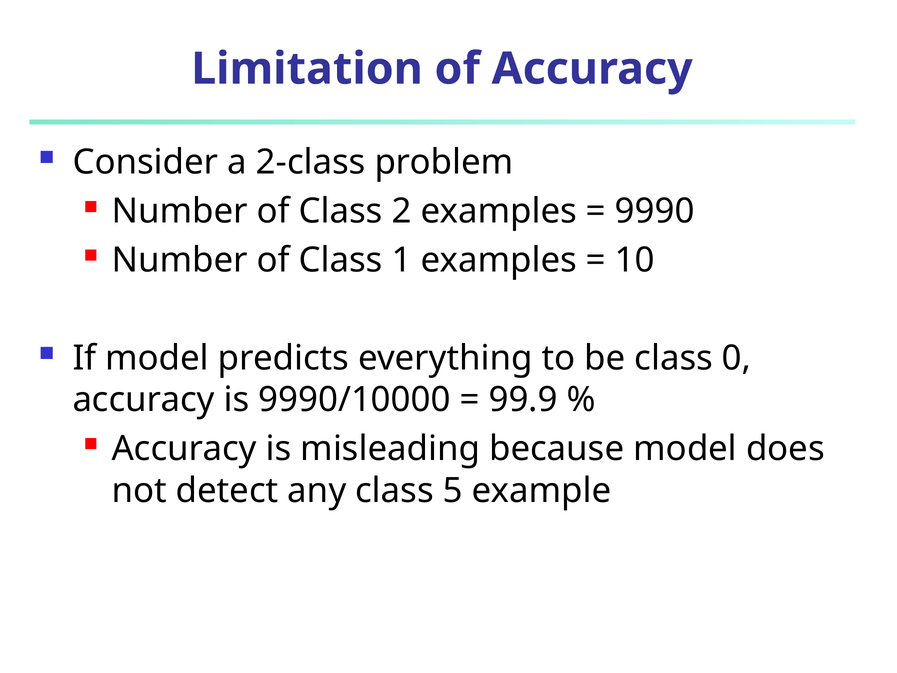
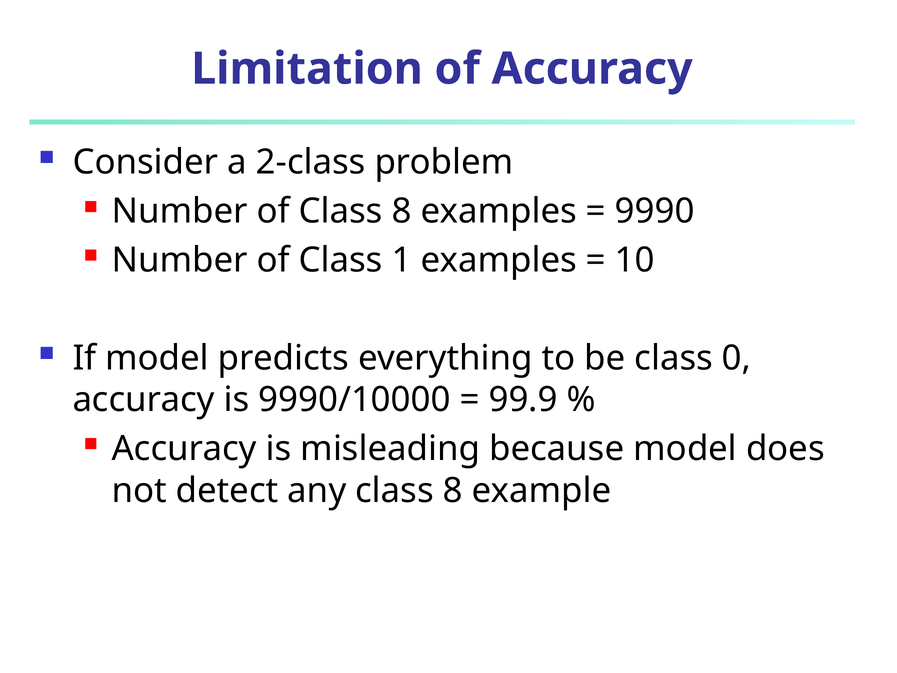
of Class 2: 2 -> 8
any class 5: 5 -> 8
